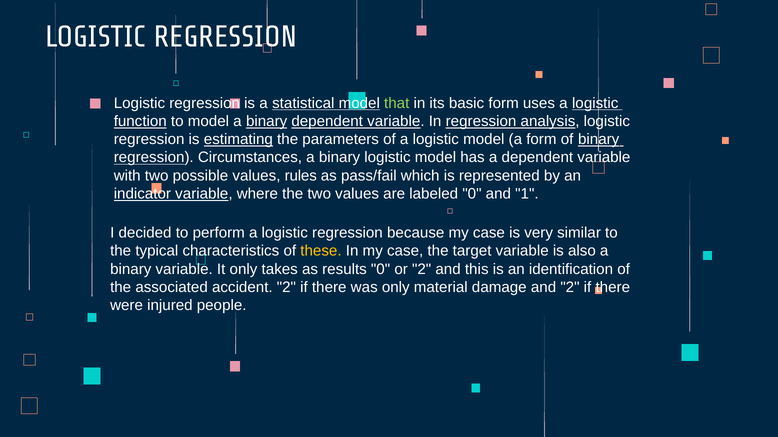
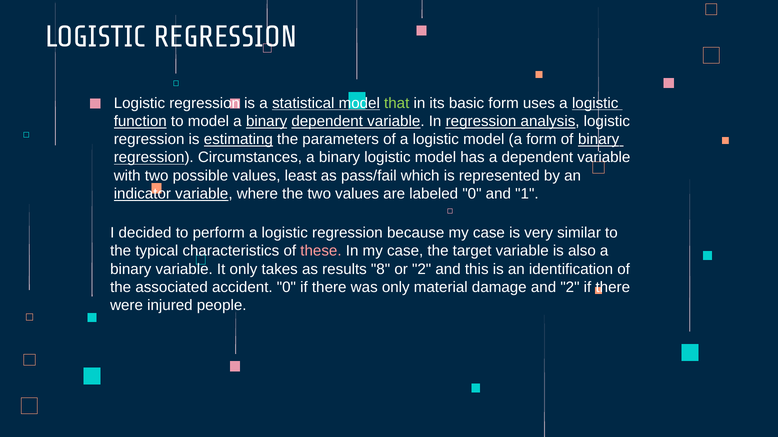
rules: rules -> least
these colour: yellow -> pink
results 0: 0 -> 8
accident 2: 2 -> 0
